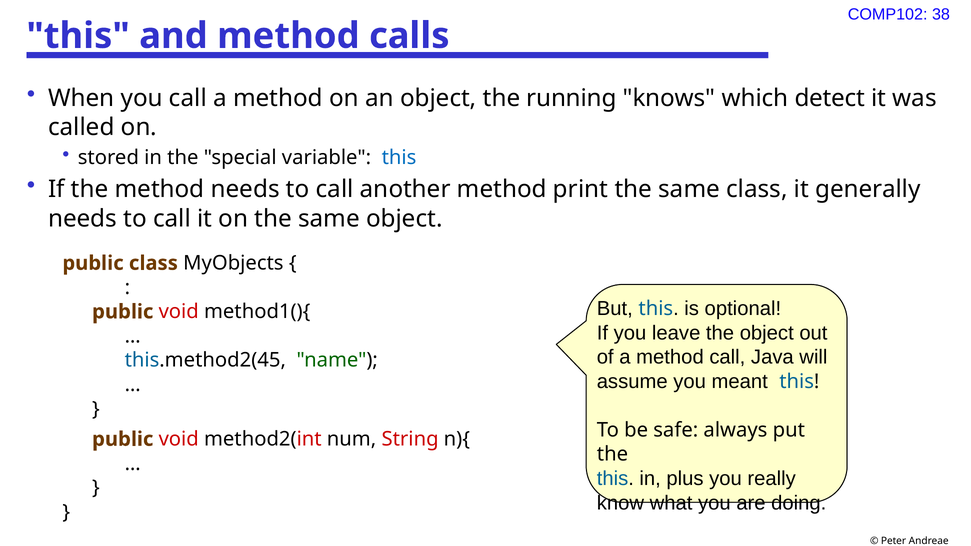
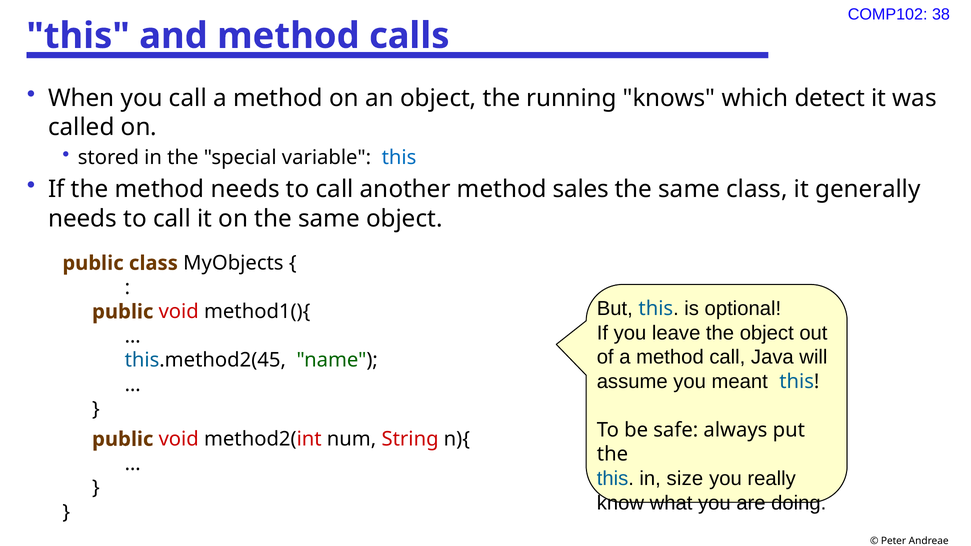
print: print -> sales
plus: plus -> size
